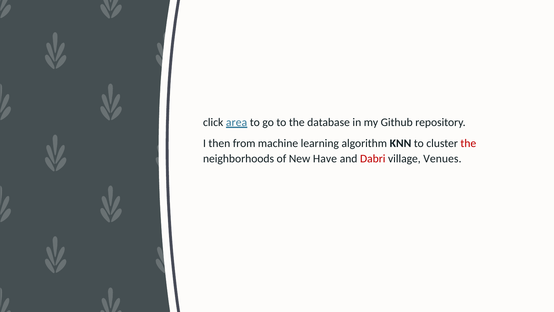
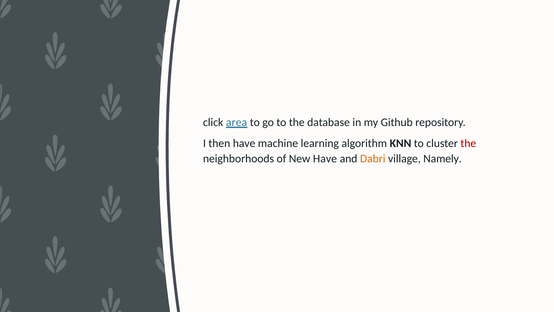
then from: from -> have
Dabri colour: red -> orange
Venues: Venues -> Namely
